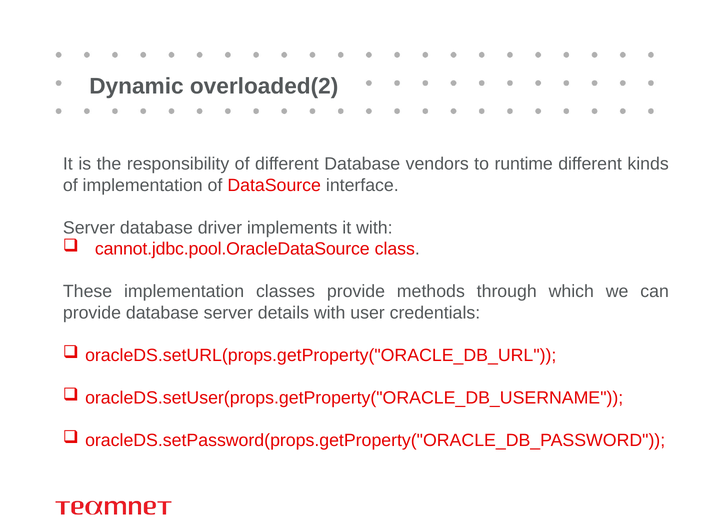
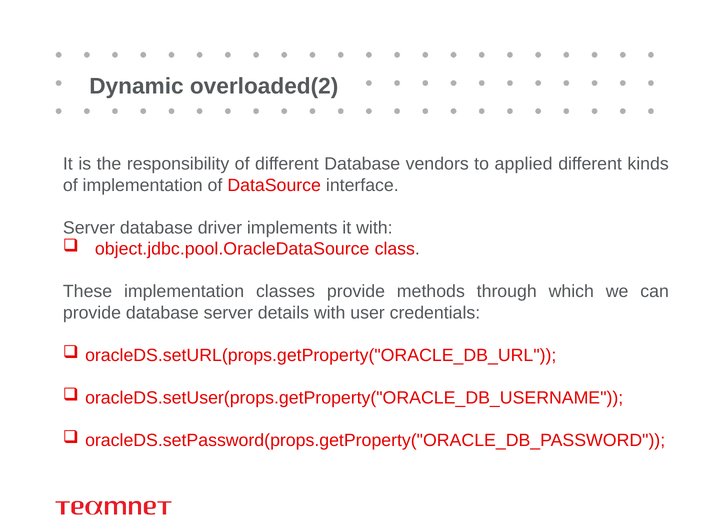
runtime: runtime -> applied
cannot.jdbc.pool.OracleDataSource: cannot.jdbc.pool.OracleDataSource -> object.jdbc.pool.OracleDataSource
